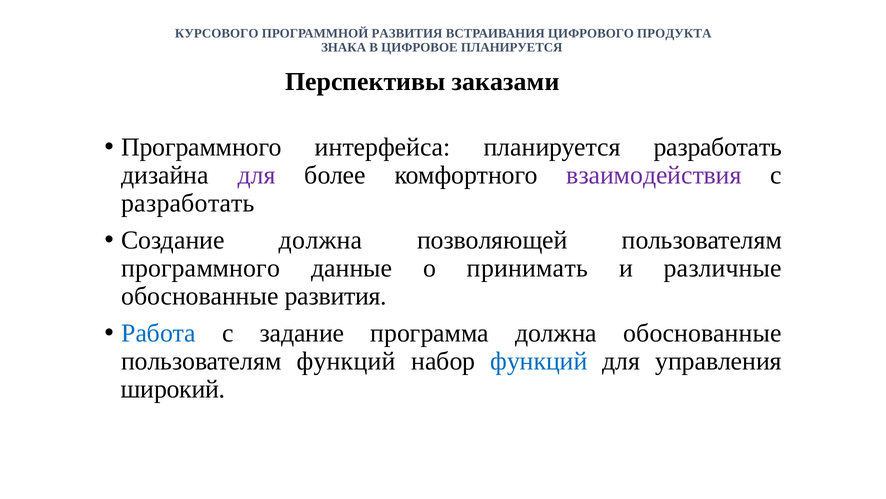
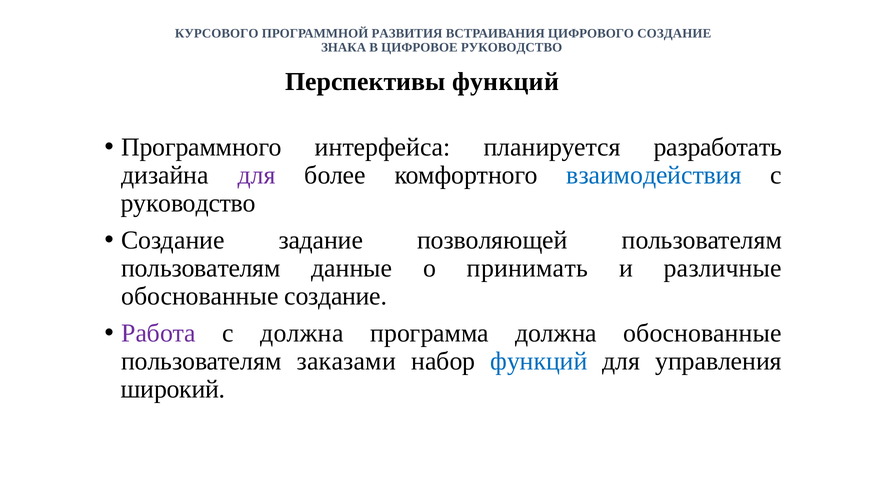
ЦИФРОВОГО ПРОДУКТА: ПРОДУКТА -> СОЗДАНИЕ
ЦИФРОВОЕ ПЛАНИРУЕТСЯ: ПЛАНИРУЕТСЯ -> РУКОВОДСТВО
Перспективы заказами: заказами -> функций
взаимодействия colour: purple -> blue
разработать at (188, 203): разработать -> руководство
Создание должна: должна -> задание
программного at (201, 268): программного -> пользователям
обоснованные развития: развития -> создание
Работа colour: blue -> purple
с задание: задание -> должна
пользователям функций: функций -> заказами
